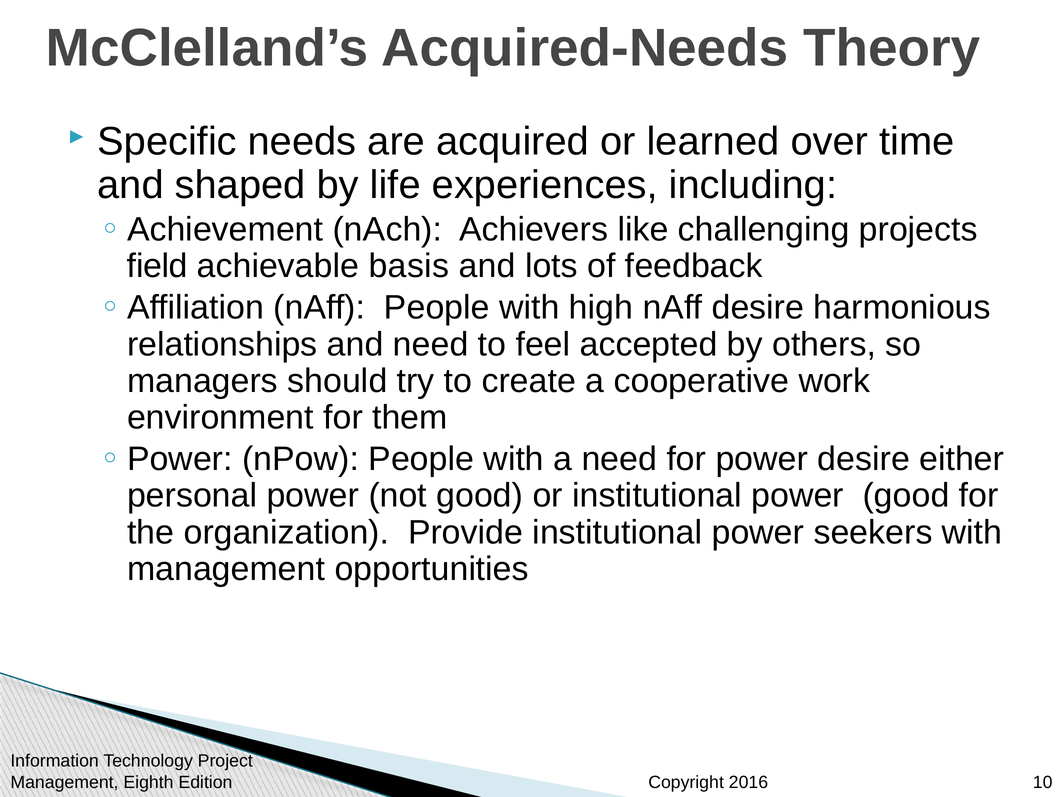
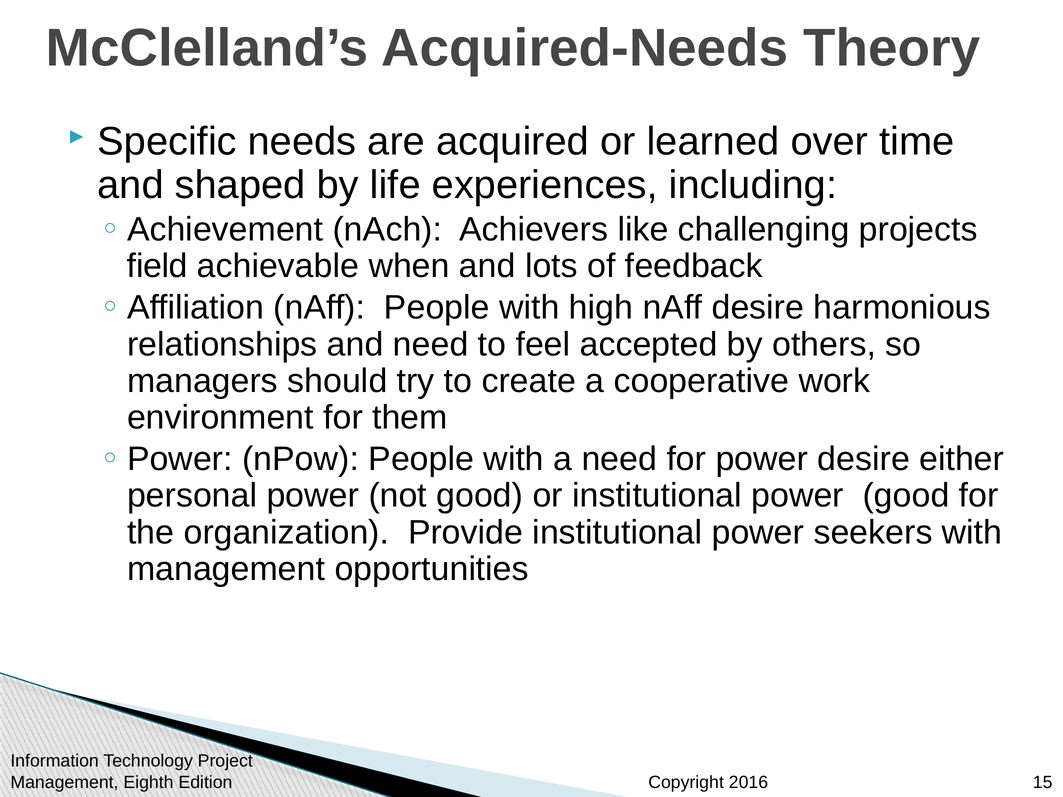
basis: basis -> when
10: 10 -> 15
